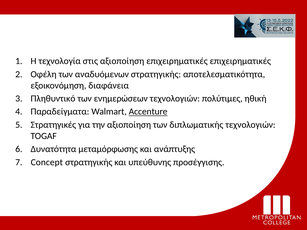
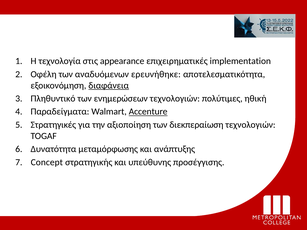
στις αξιοποίηση: αξιοποίηση -> appearance
επιχειρηματικές επιχειρηματικές: επιχειρηματικές -> implementation
αναδυόμενων στρατηγικής: στρατηγικής -> ερευνήθηκε
διαφάνεια underline: none -> present
διπλωματικής: διπλωματικής -> διεκπεραίωση
